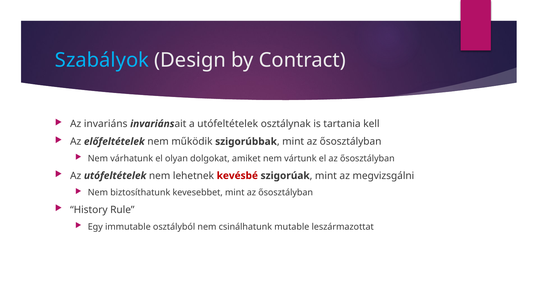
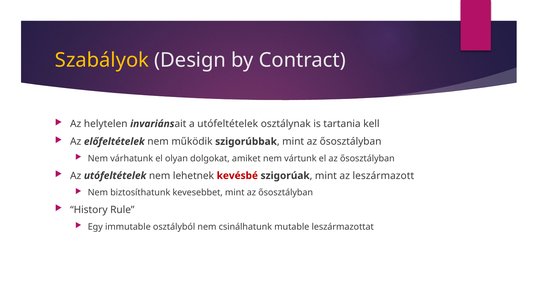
Szabályok colour: light blue -> yellow
Az invariáns: invariáns -> helytelen
megvizsgálni: megvizsgálni -> leszármazott
